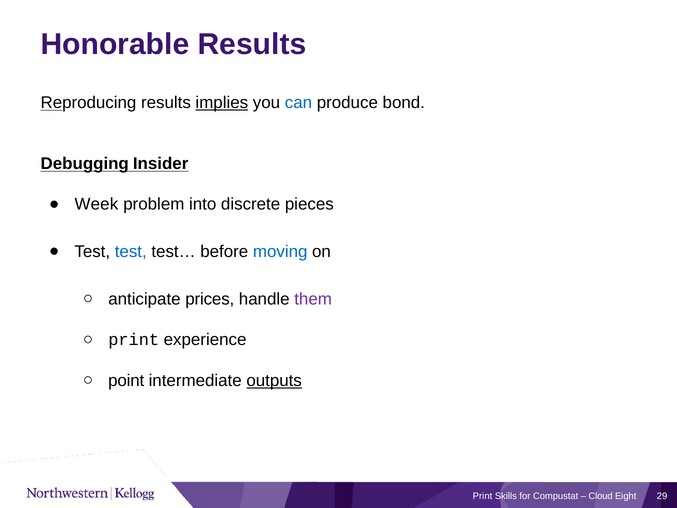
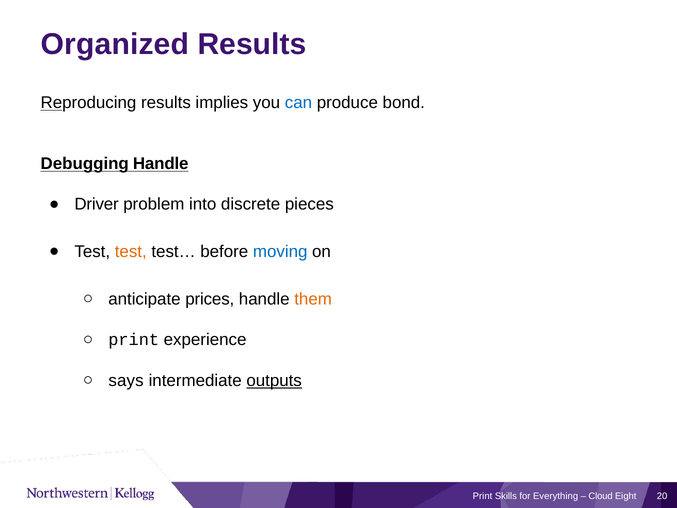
Honorable: Honorable -> Organized
implies underline: present -> none
Debugging Insider: Insider -> Handle
Week: Week -> Driver
test at (131, 252) colour: blue -> orange
them colour: purple -> orange
point: point -> says
Compustat: Compustat -> Everything
29: 29 -> 20
